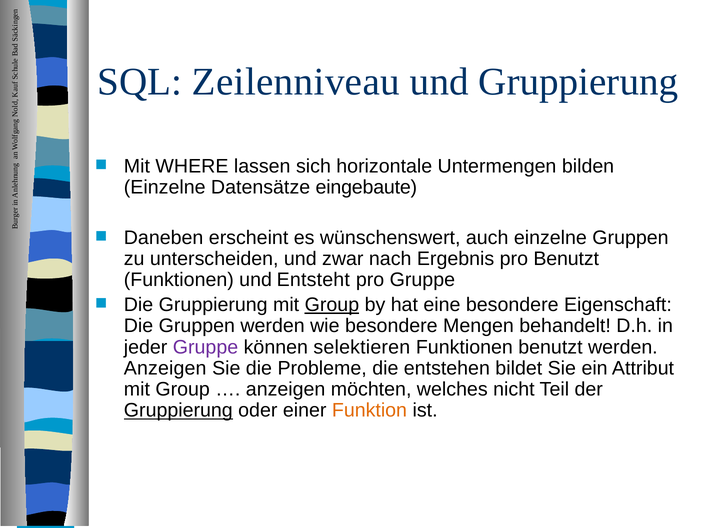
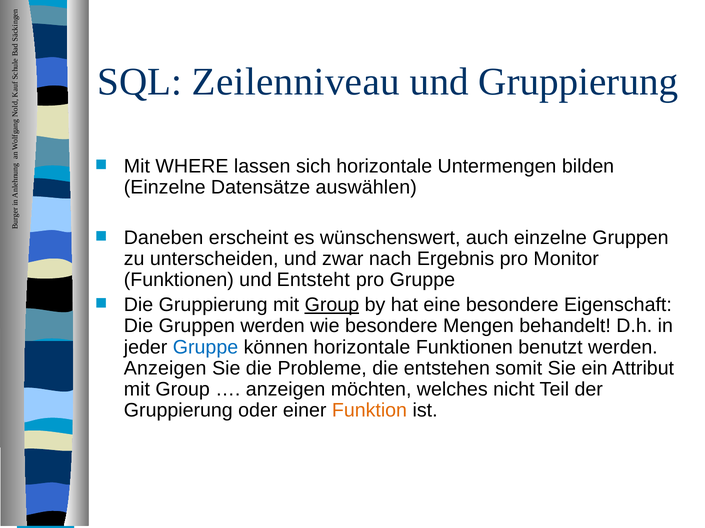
eingebaute: eingebaute -> auswählen
pro Benutzt: Benutzt -> Monitor
Gruppe at (205, 348) colour: purple -> blue
können selektieren: selektieren -> horizontale
bildet: bildet -> somit
Gruppierung at (178, 411) underline: present -> none
